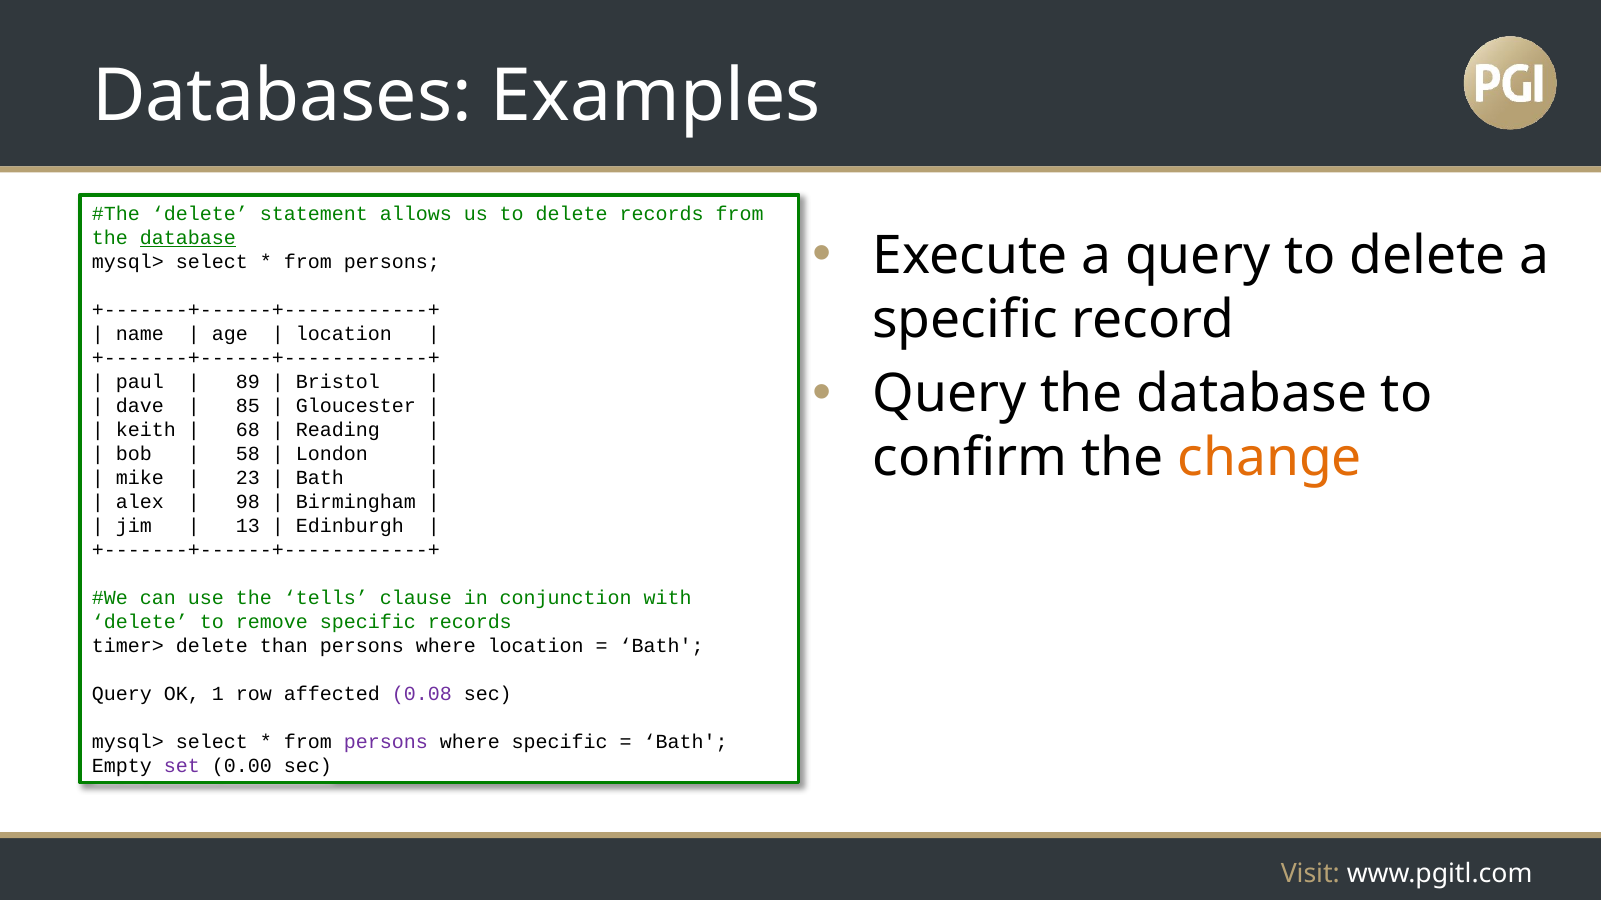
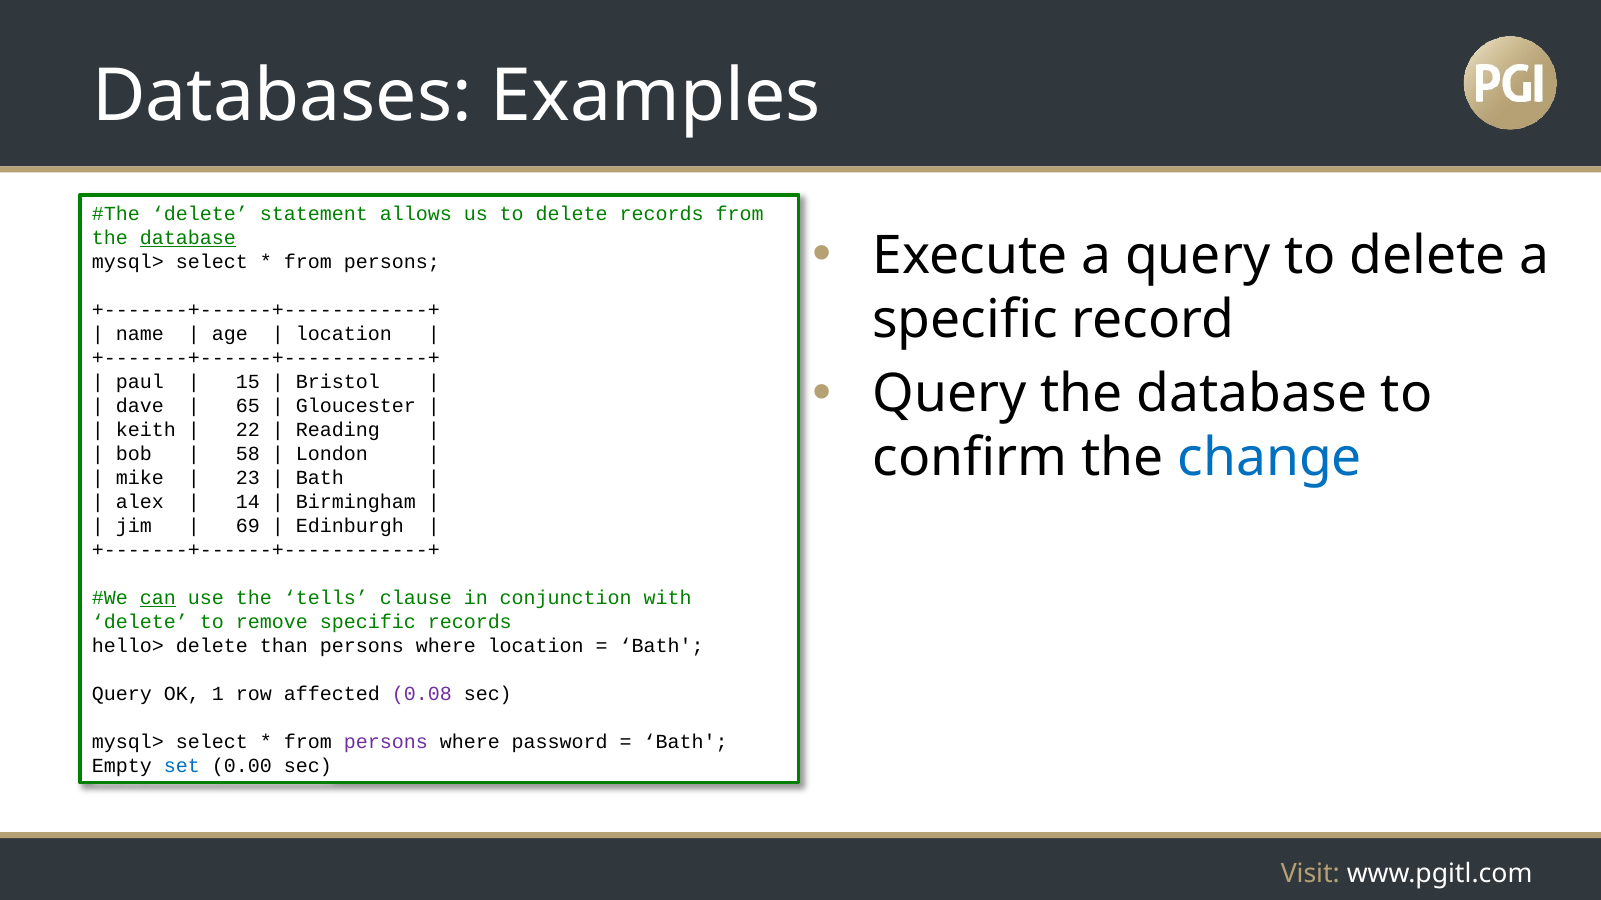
89: 89 -> 15
85: 85 -> 65
68: 68 -> 22
change colour: orange -> blue
98: 98 -> 14
13: 13 -> 69
can underline: none -> present
timer>: timer> -> hello>
where specific: specific -> password
set colour: purple -> blue
